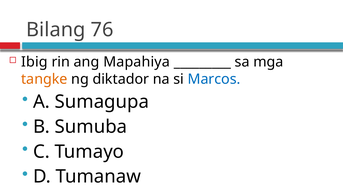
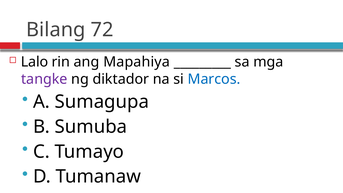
76: 76 -> 72
Ibig: Ibig -> Lalo
tangke colour: orange -> purple
